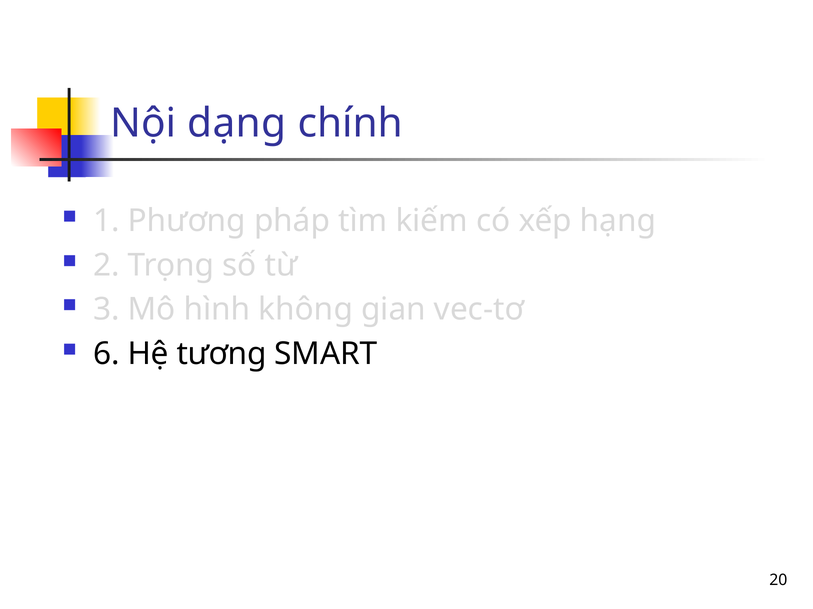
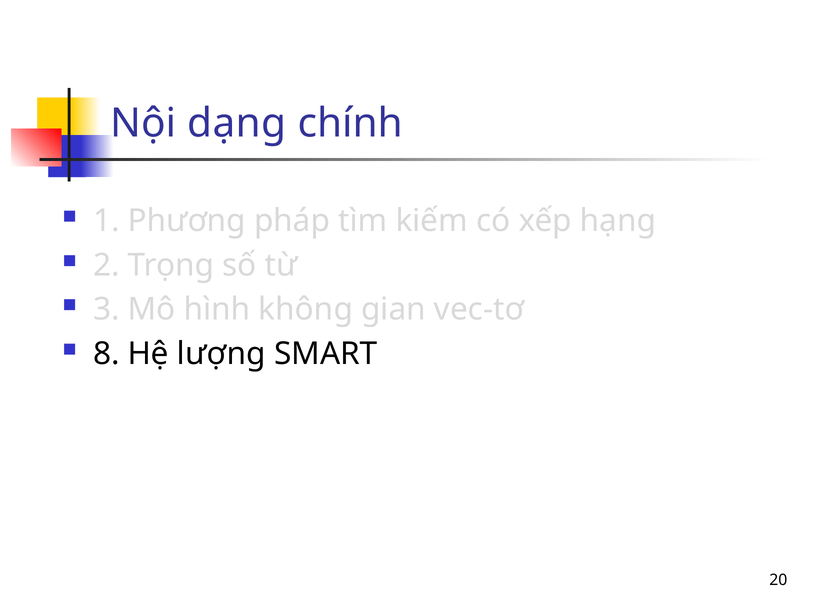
6: 6 -> 8
tương: tương -> lượng
